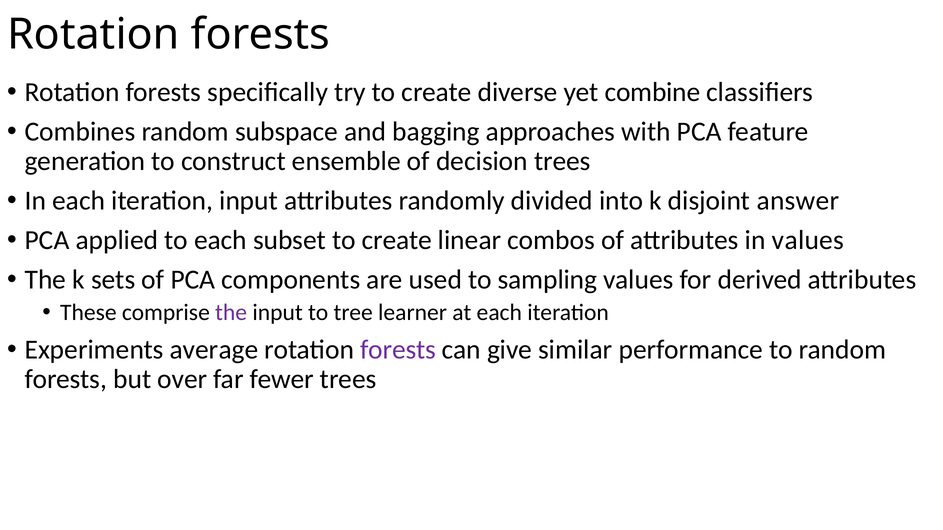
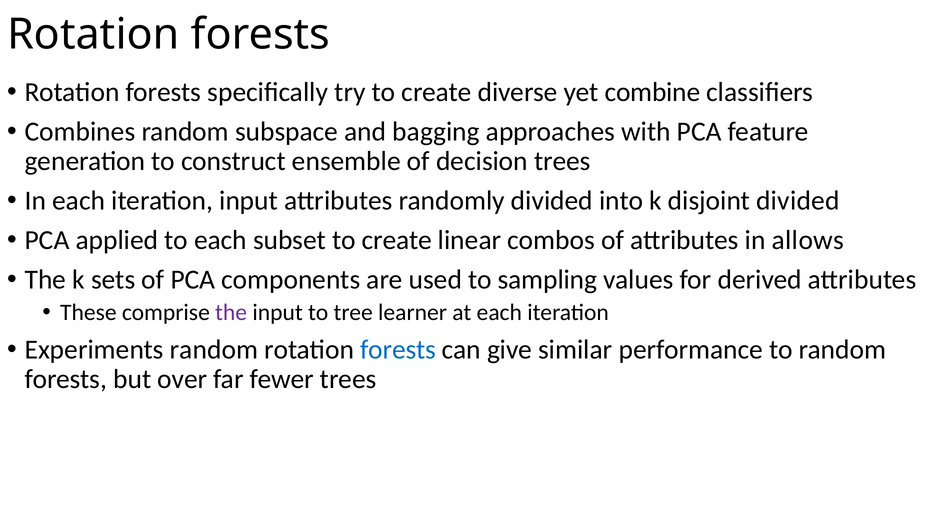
disjoint answer: answer -> divided
in values: values -> allows
Experiments average: average -> random
forests at (398, 350) colour: purple -> blue
